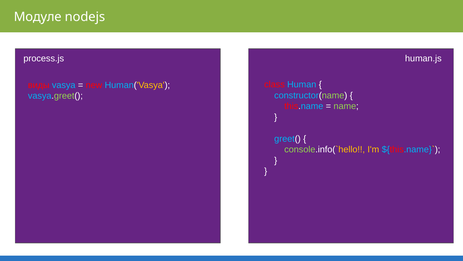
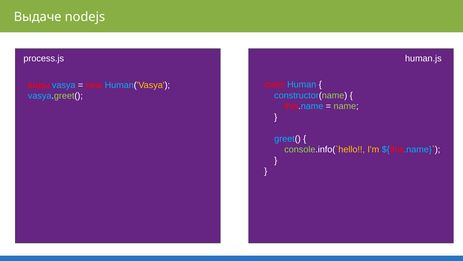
Модуле: Модуле -> Выдаче
